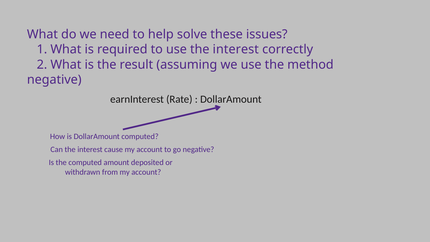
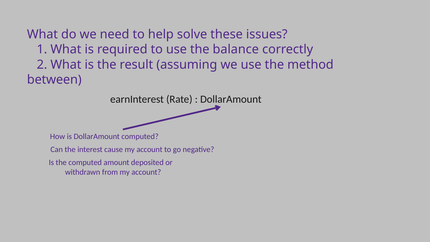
use the interest: interest -> balance
negative at (54, 80): negative -> between
